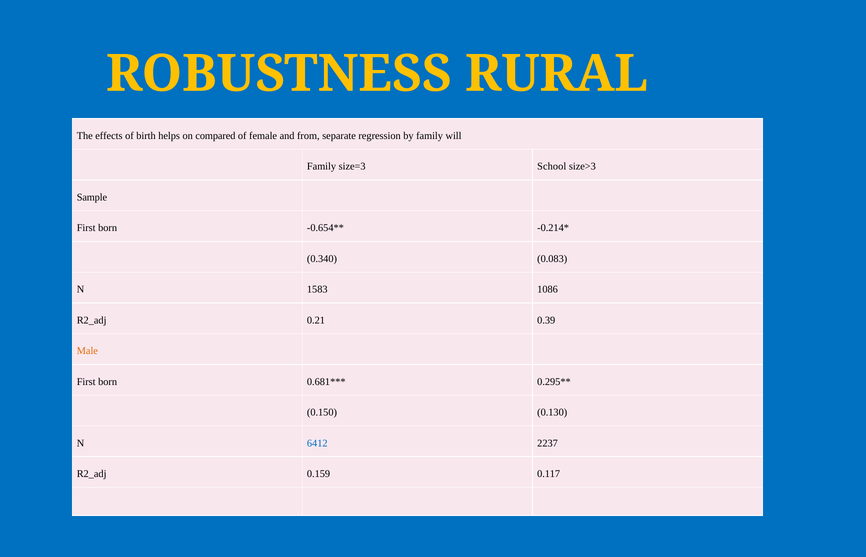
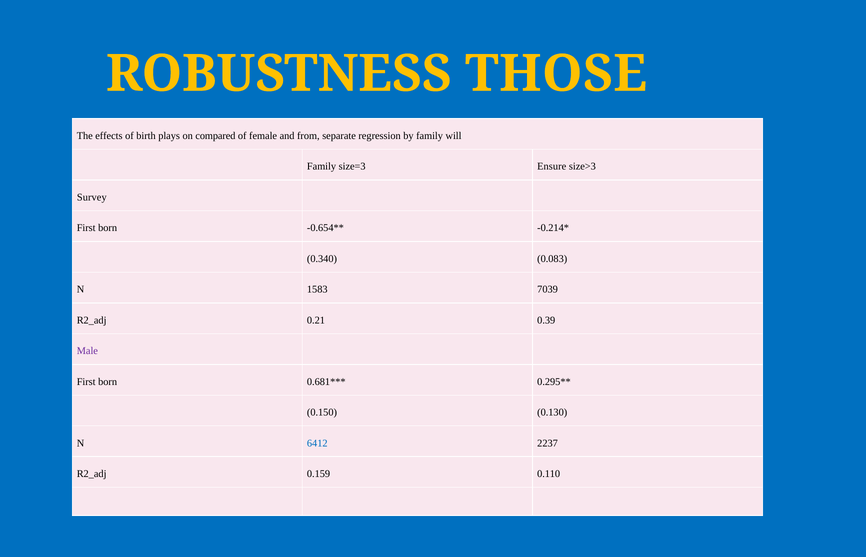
RURAL: RURAL -> THOSE
helps: helps -> plays
School: School -> Ensure
Sample: Sample -> Survey
1086: 1086 -> 7039
Male colour: orange -> purple
0.117: 0.117 -> 0.110
